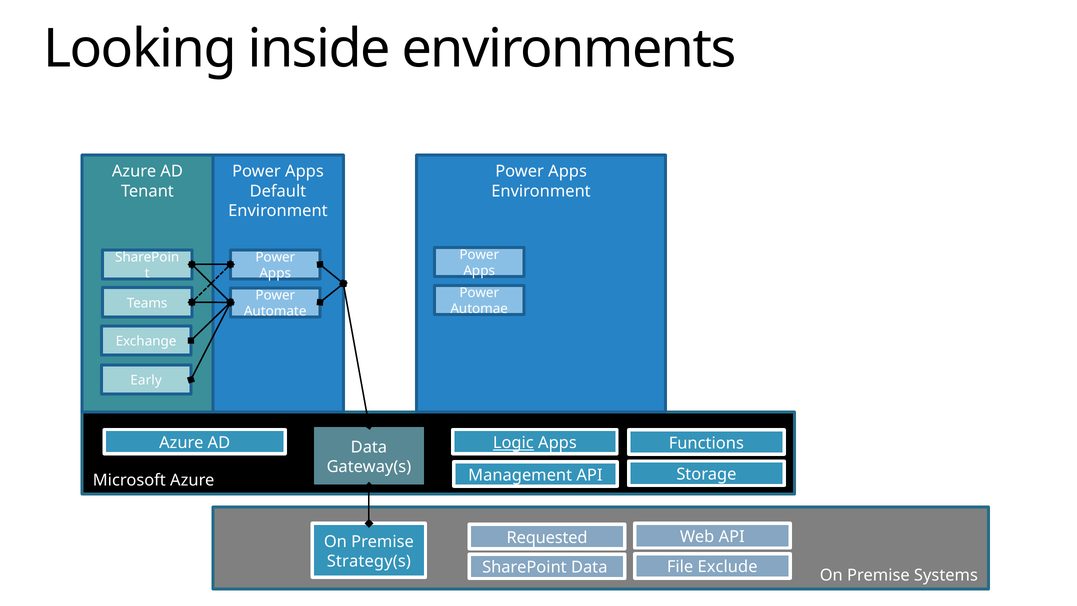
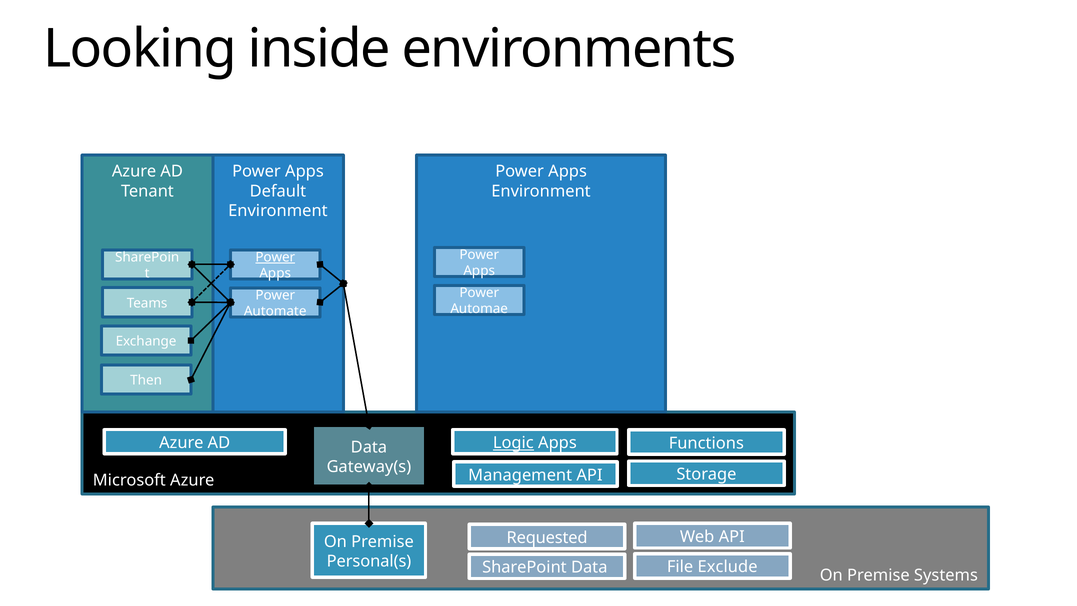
Power at (275, 257) underline: none -> present
Early: Early -> Then
Strategy(s: Strategy(s -> Personal(s
